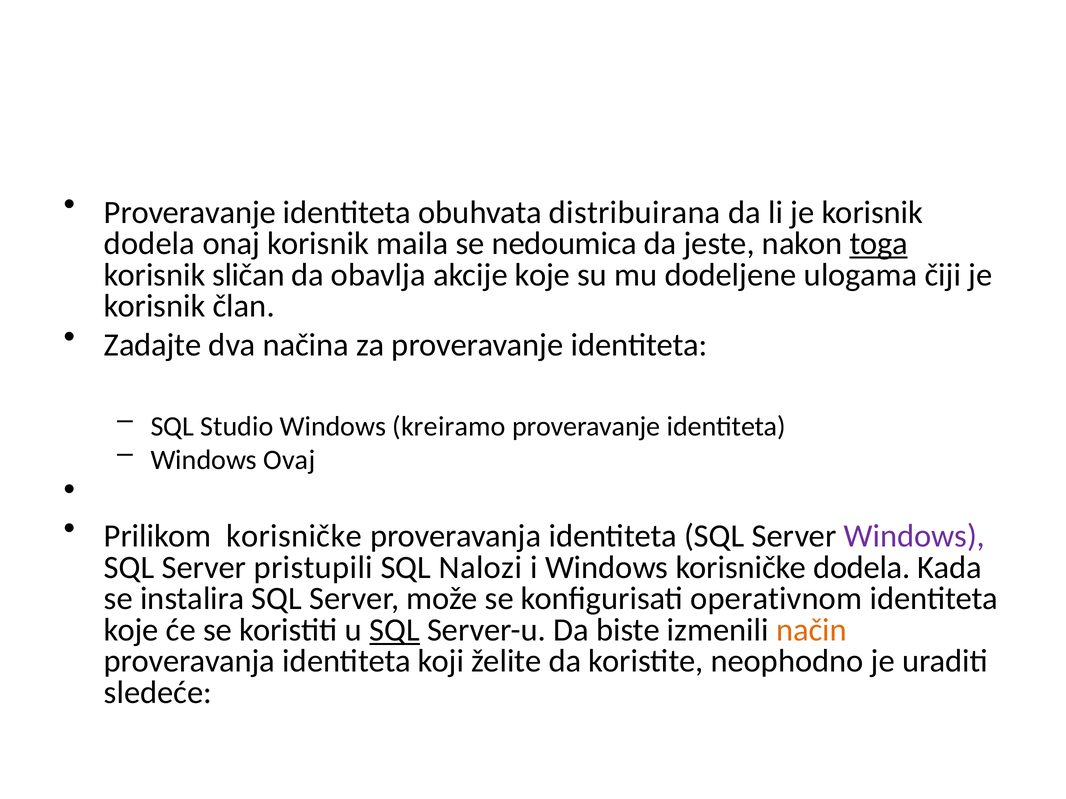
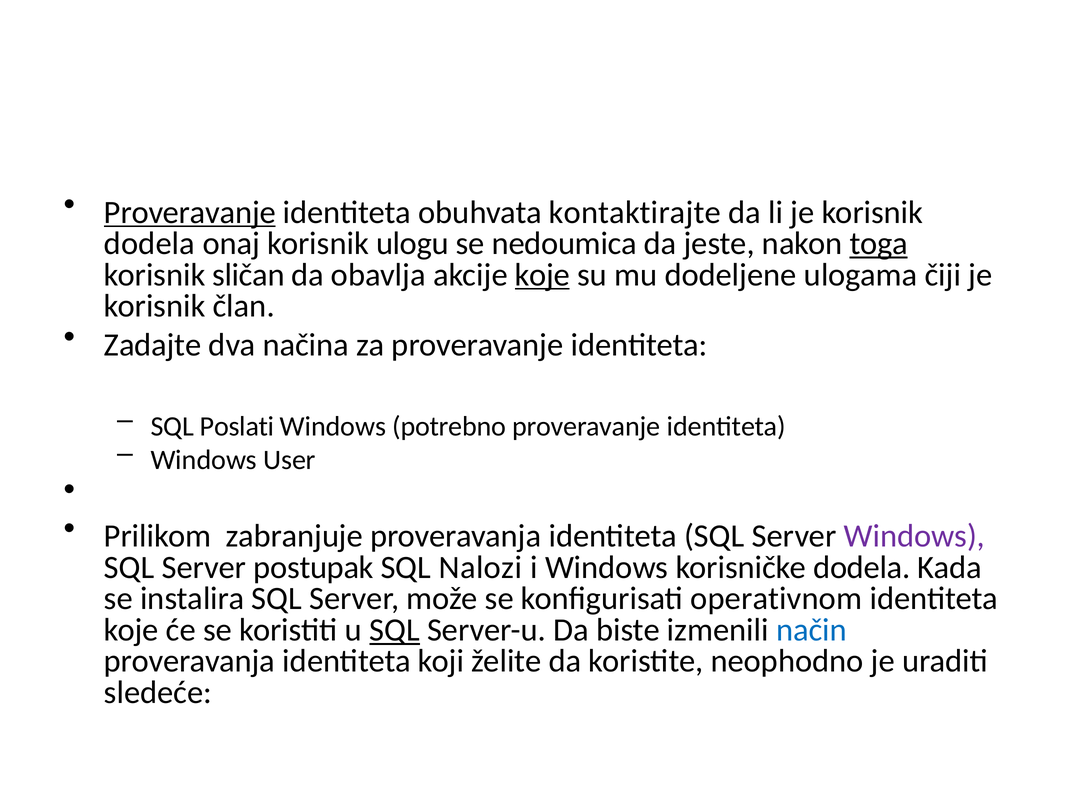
Proveravanje at (190, 212) underline: none -> present
distribuirana: distribuirana -> kontaktirajte
maila: maila -> ulogu
koje at (543, 275) underline: none -> present
Studio: Studio -> Poslati
kreiramo: kreiramo -> potrebno
Ovaj: Ovaj -> User
Prilikom korisničke: korisničke -> zabranjuje
pristupili: pristupili -> postupak
način colour: orange -> blue
